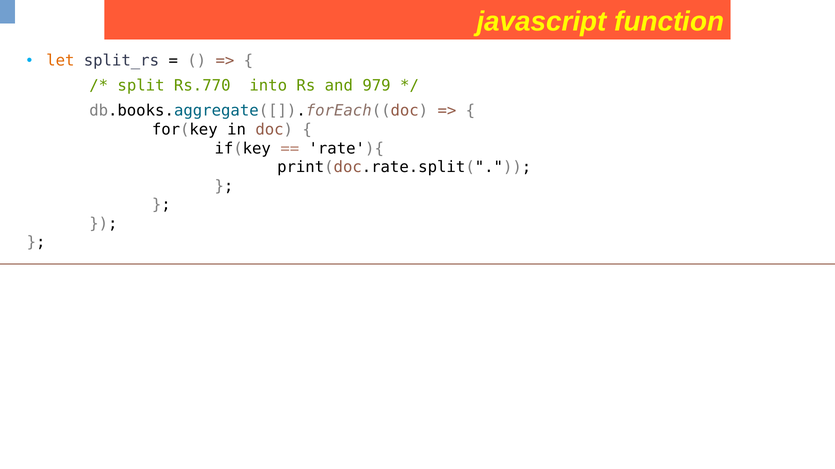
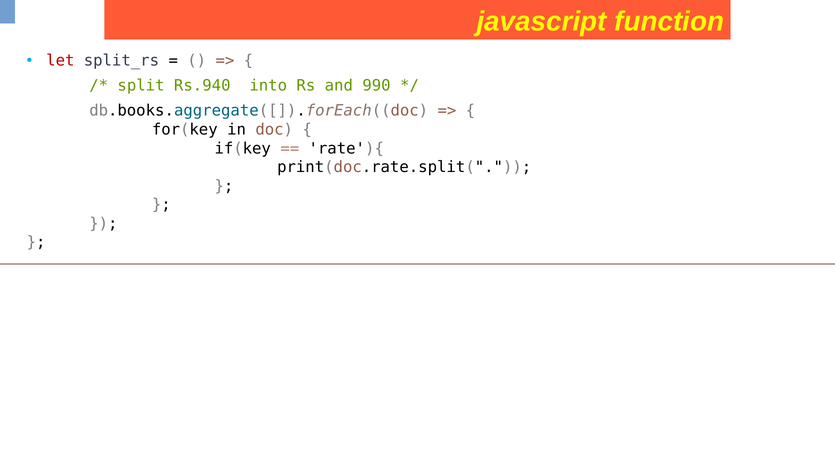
let colour: orange -> red
Rs.770: Rs.770 -> Rs.940
979: 979 -> 990
